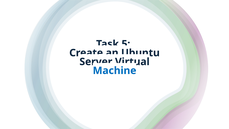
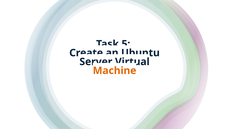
Machine colour: blue -> orange
